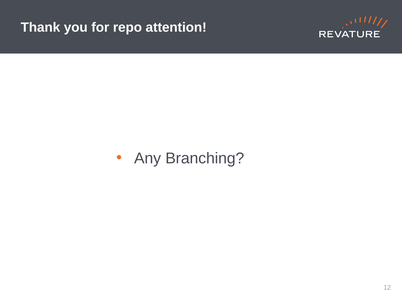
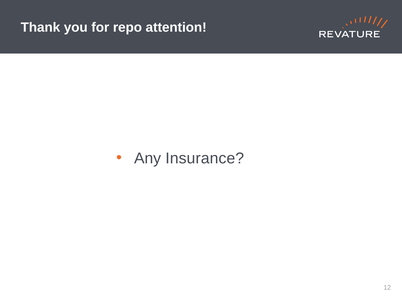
Branching: Branching -> Insurance
